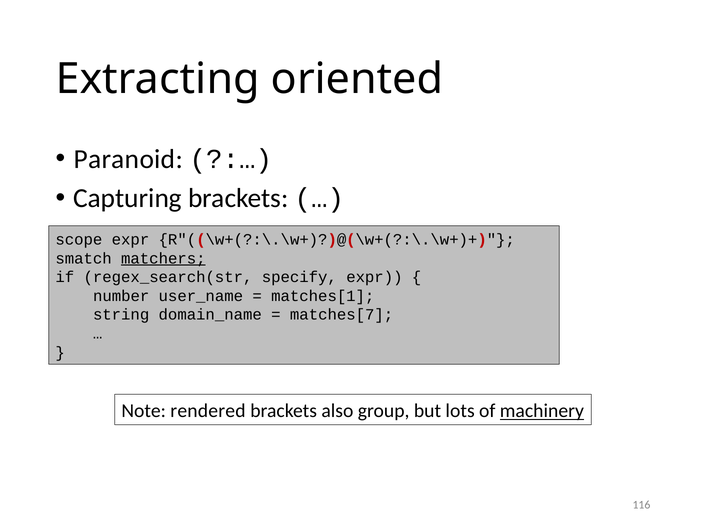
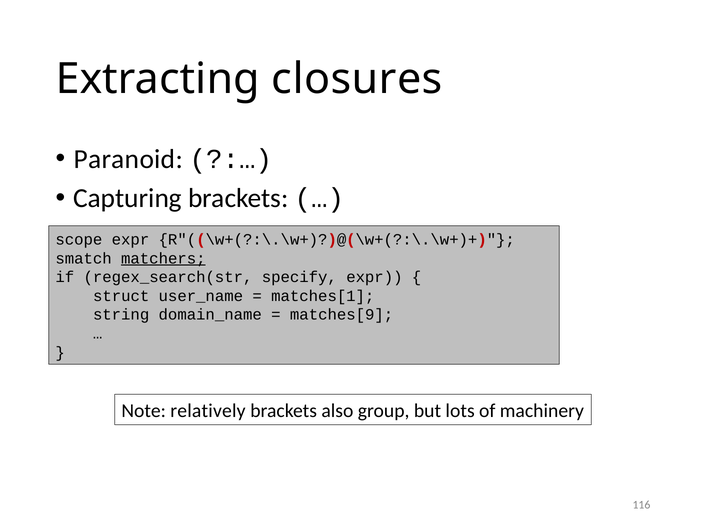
oriented: oriented -> closures
number: number -> struct
matches[7: matches[7 -> matches[9
rendered: rendered -> relatively
machinery underline: present -> none
